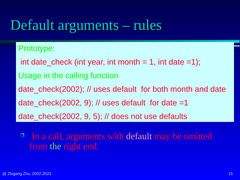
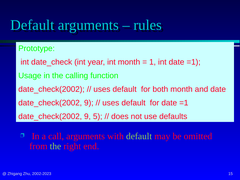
default at (139, 136) colour: pink -> light green
